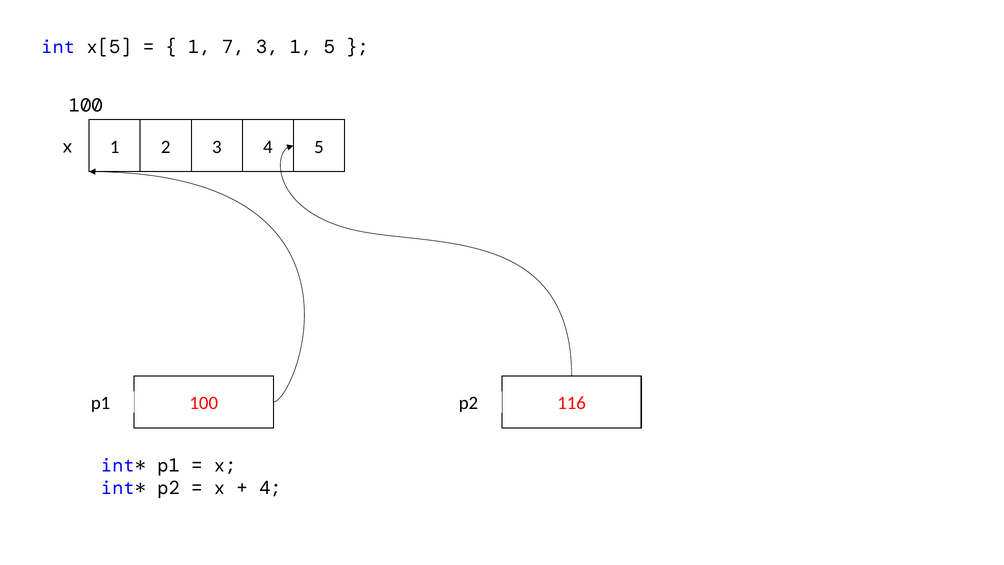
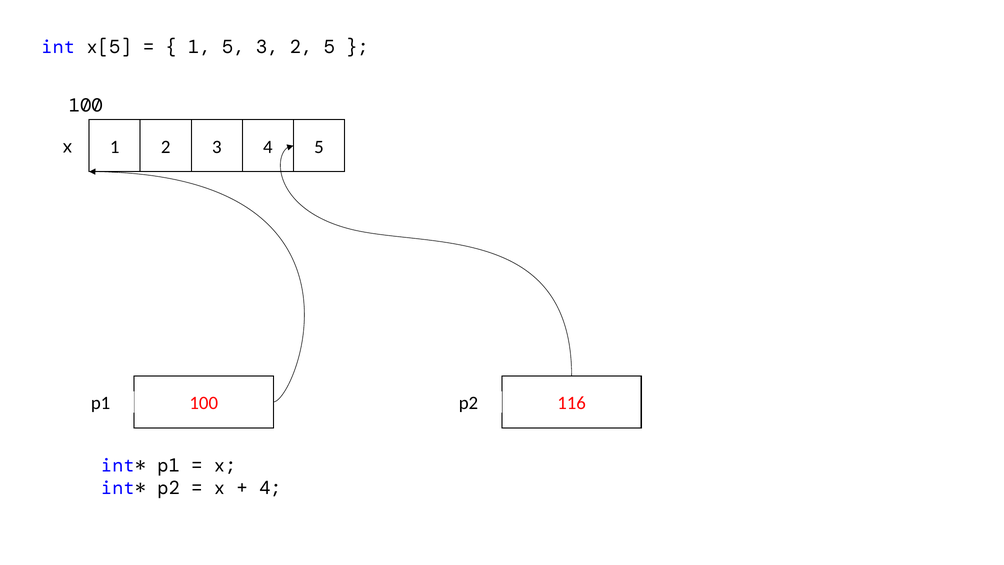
1 7: 7 -> 5
3 1: 1 -> 2
